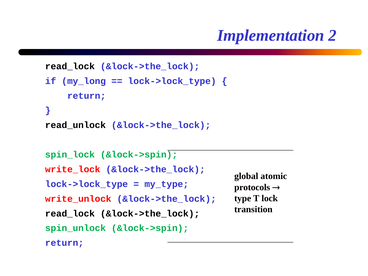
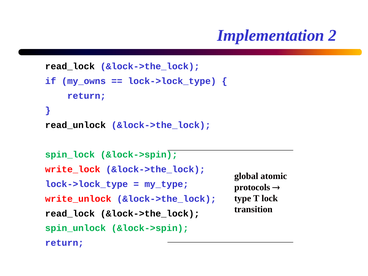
my_long: my_long -> my_owns
